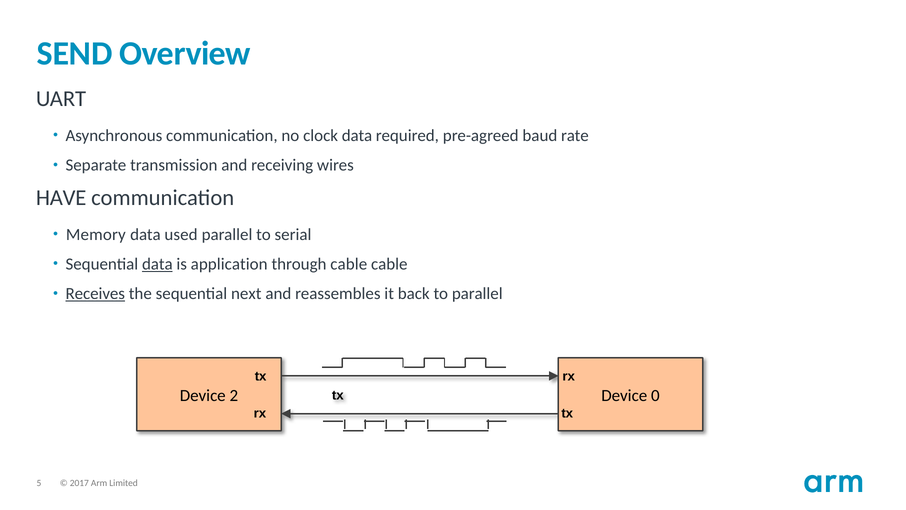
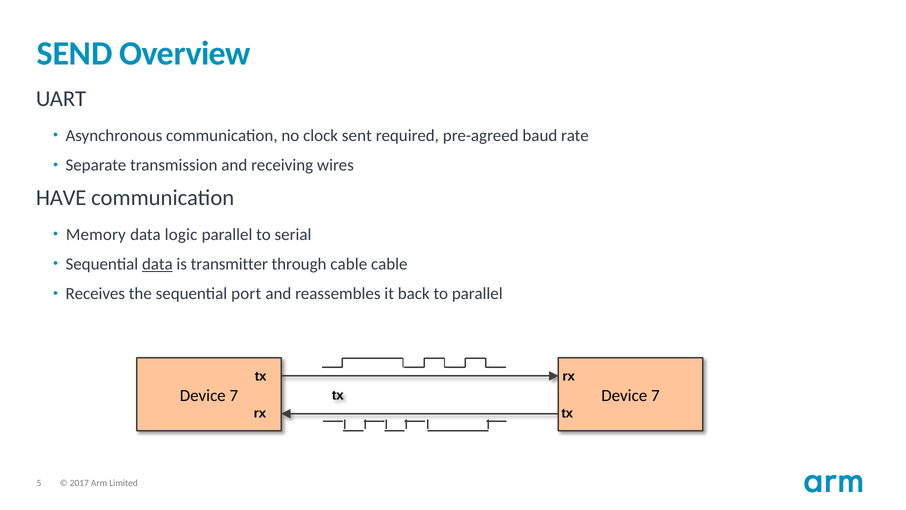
clock data: data -> sent
used: used -> logic
application: application -> transmitter
Receives underline: present -> none
next: next -> port
2 at (234, 395): 2 -> 7
0 at (655, 395): 0 -> 7
